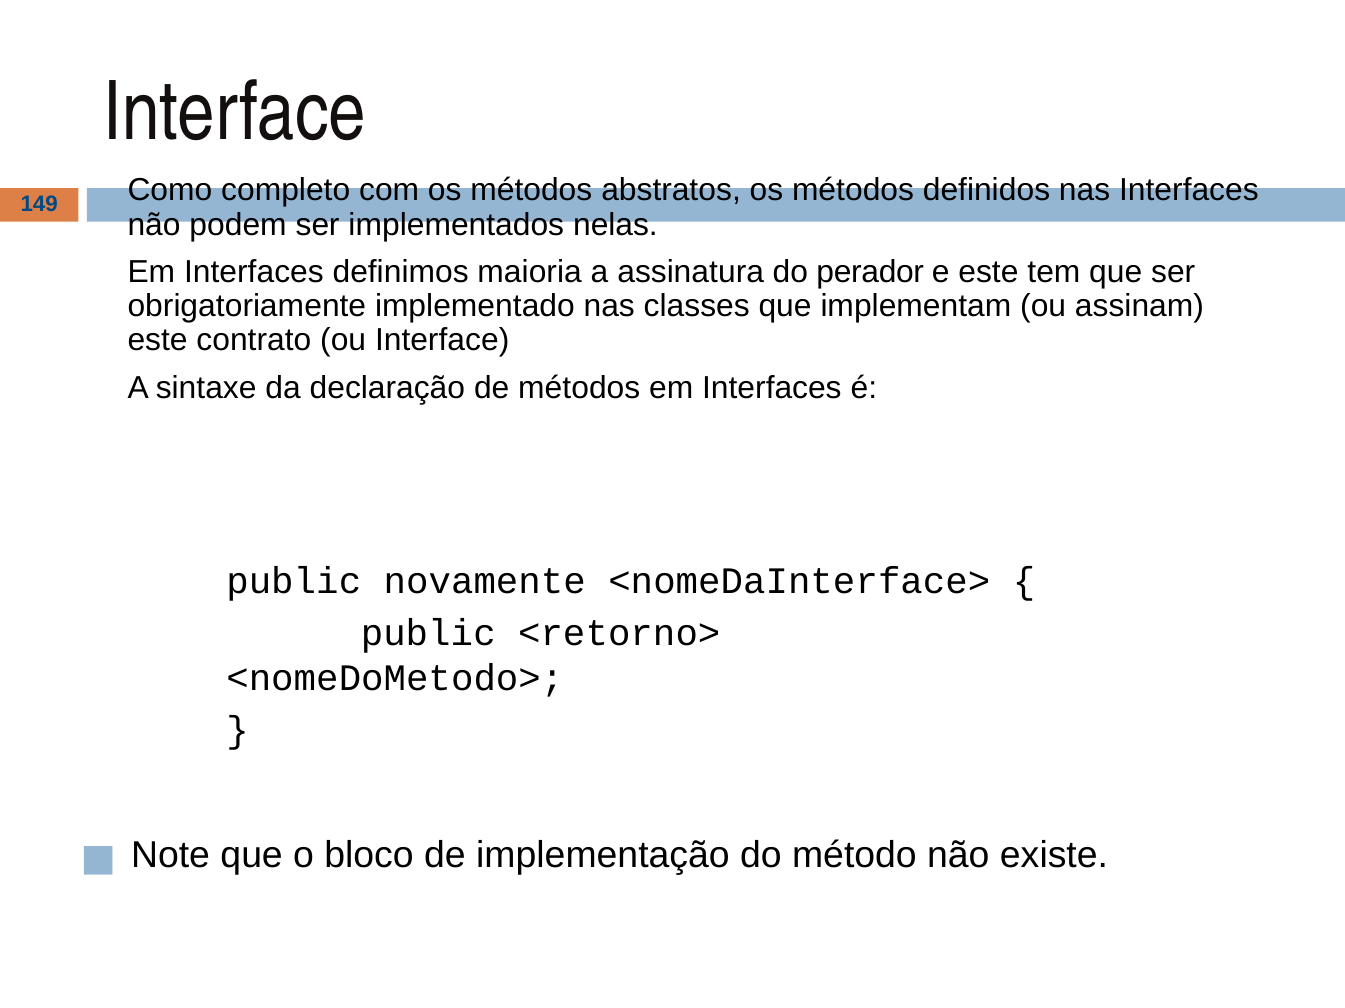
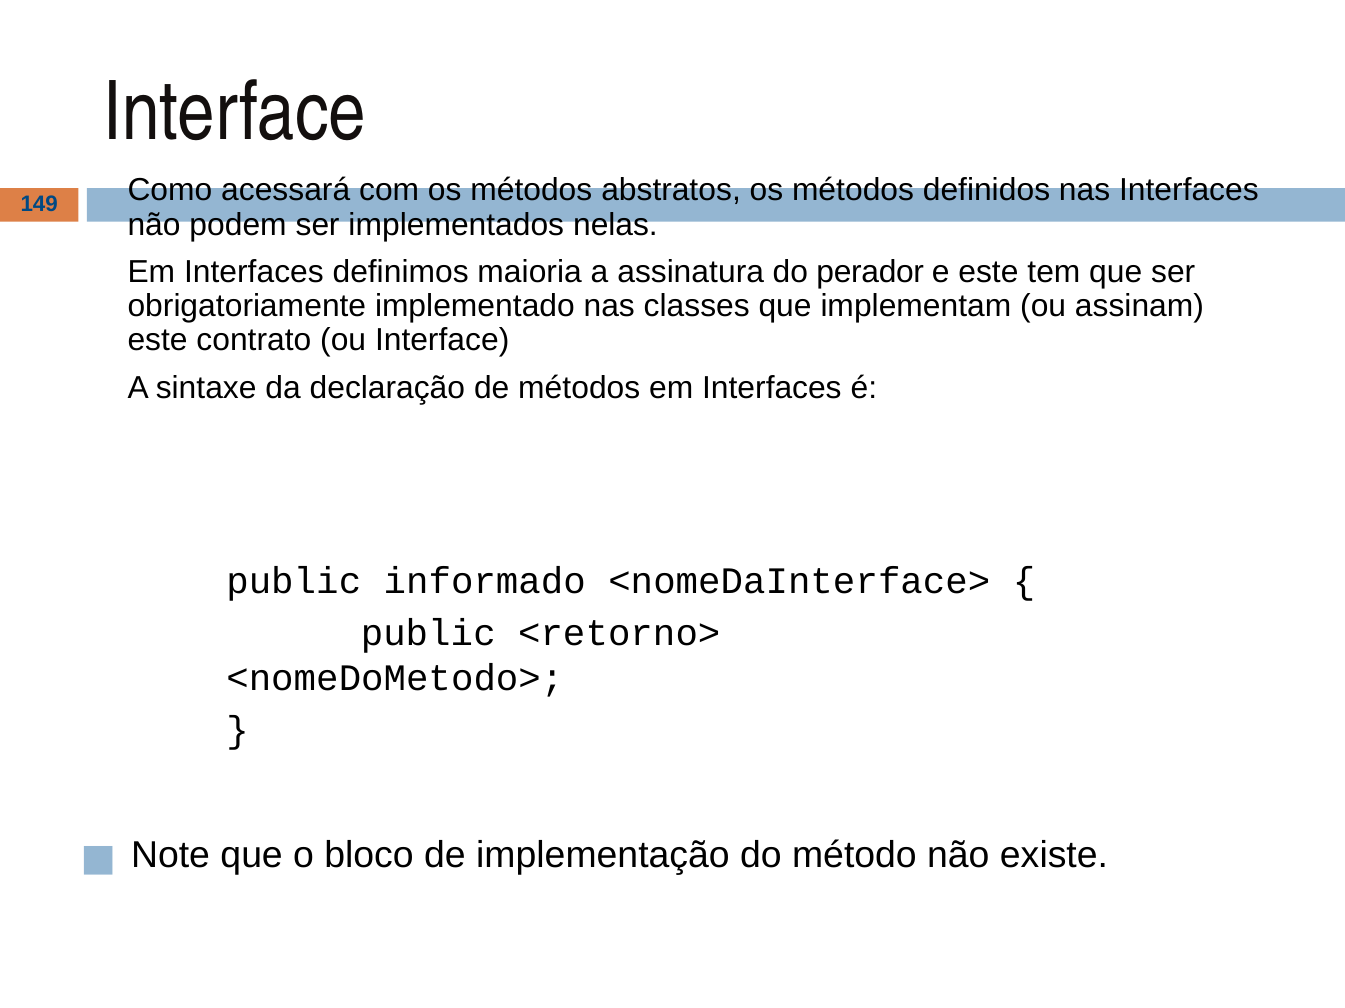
completo: completo -> acessará
novamente: novamente -> informado
